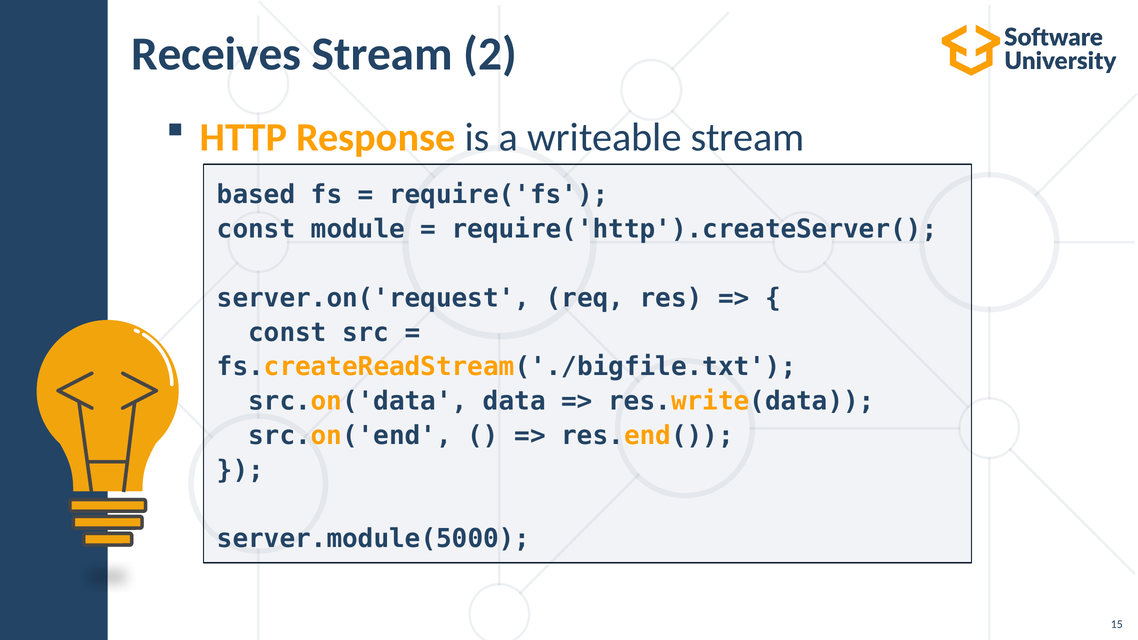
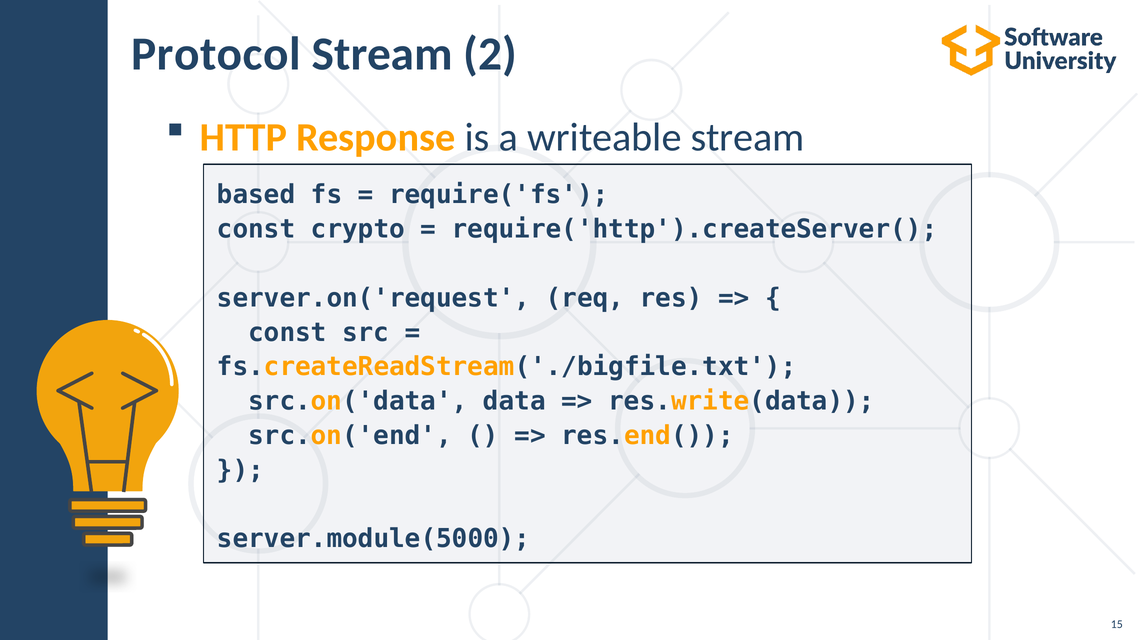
Receives: Receives -> Protocol
module: module -> crypto
